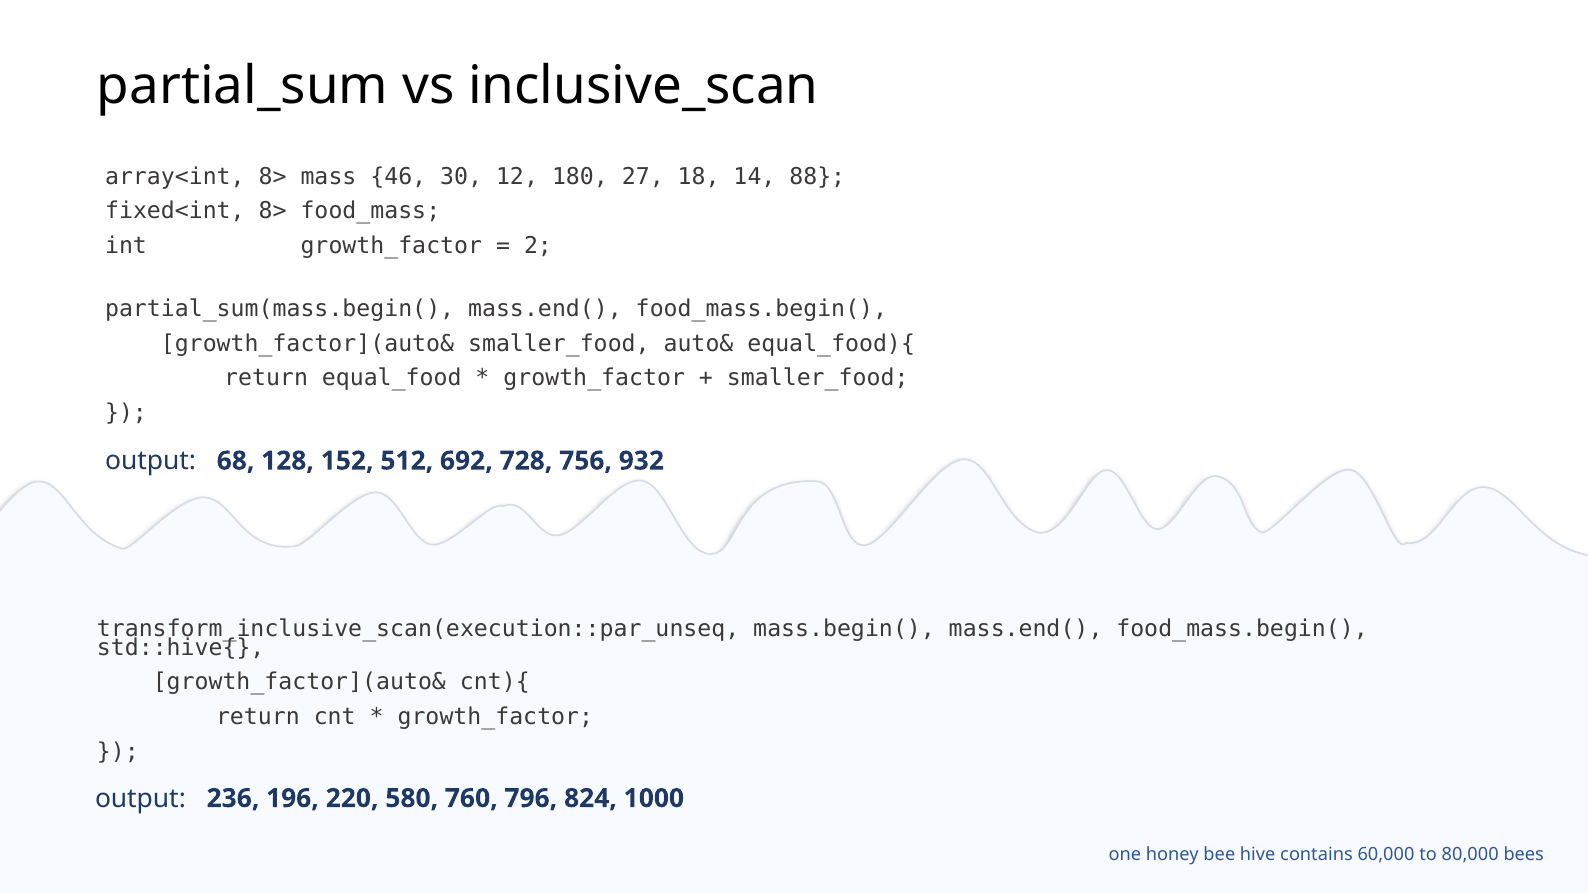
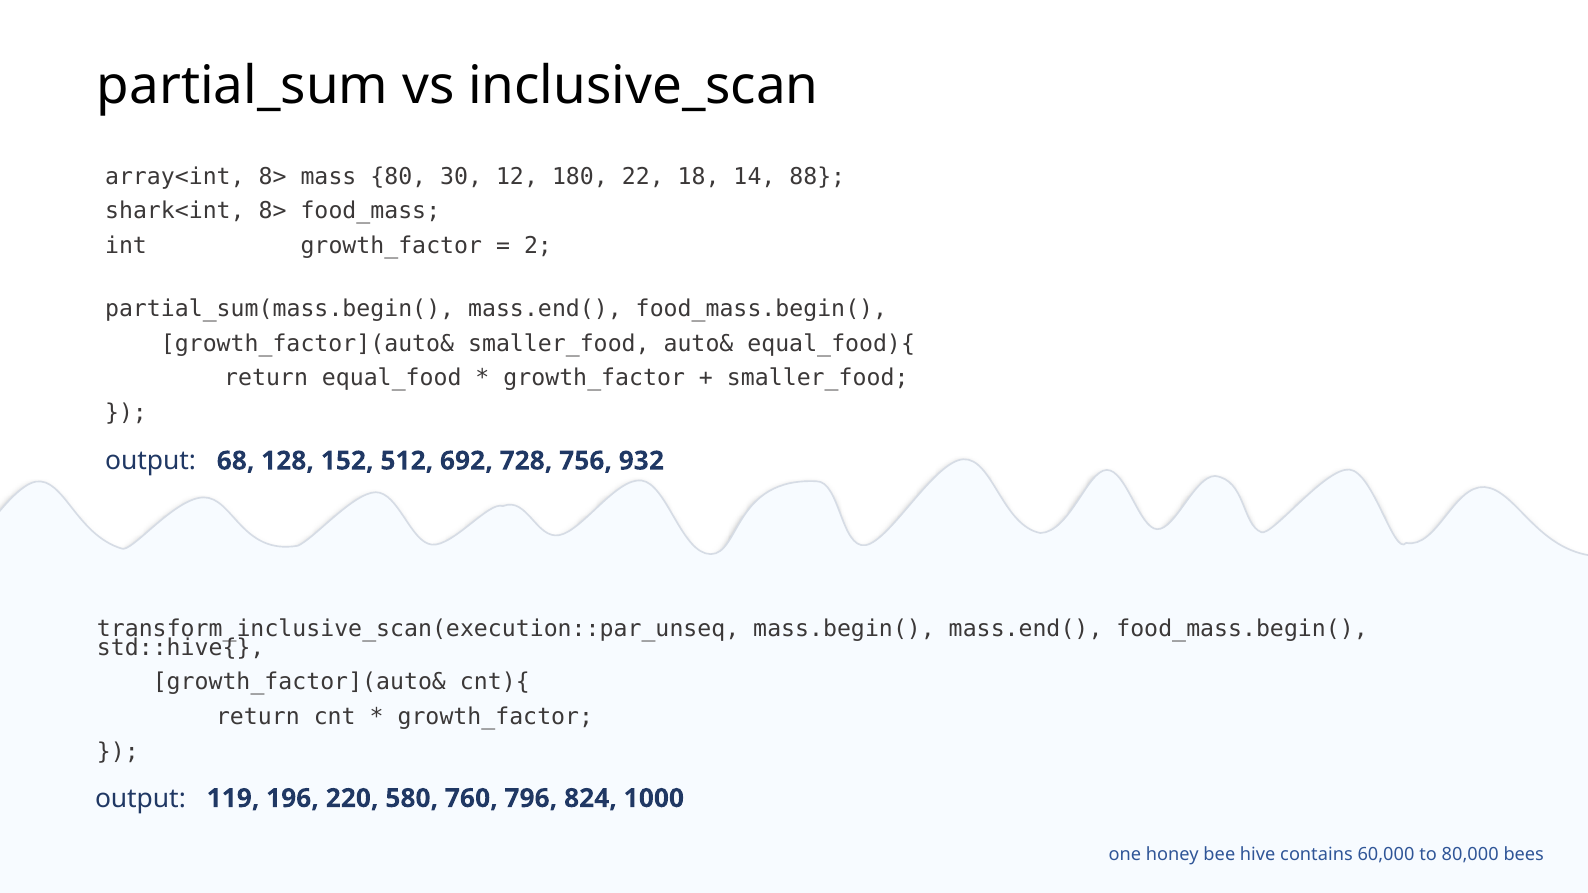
46: 46 -> 80
27: 27 -> 22
fixed<int: fixed<int -> shark<int
236: 236 -> 119
